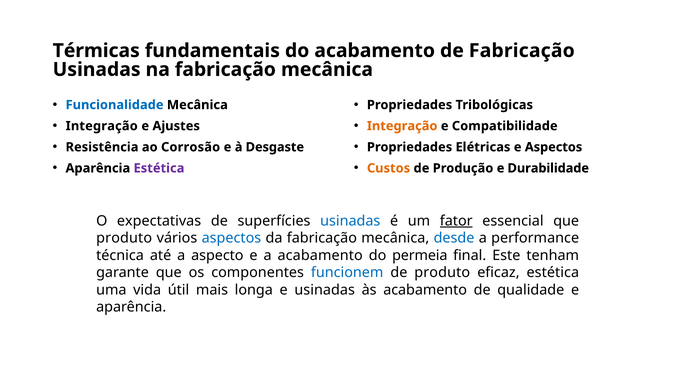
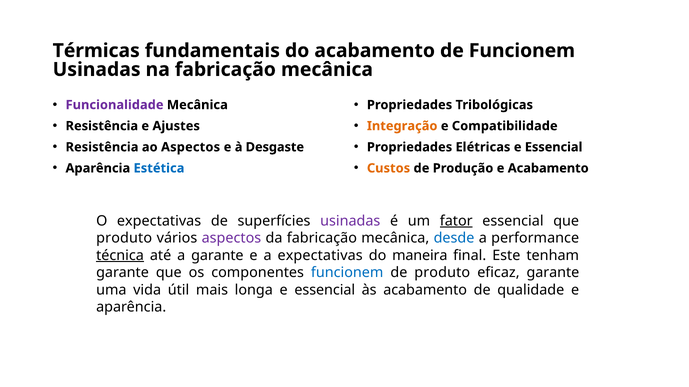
de Fabricação: Fabricação -> Funcionem
Funcionalidade colour: blue -> purple
Integração at (102, 126): Integração -> Resistência
ao Corrosão: Corrosão -> Aspectos
Elétricas e Aspectos: Aspectos -> Essencial
Estética at (159, 168) colour: purple -> blue
e Durabilidade: Durabilidade -> Acabamento
usinadas at (350, 221) colour: blue -> purple
aspectos at (231, 239) colour: blue -> purple
técnica underline: none -> present
a aspecto: aspecto -> garante
a acabamento: acabamento -> expectativas
permeia: permeia -> maneira
eficaz estética: estética -> garante
longa e usinadas: usinadas -> essencial
